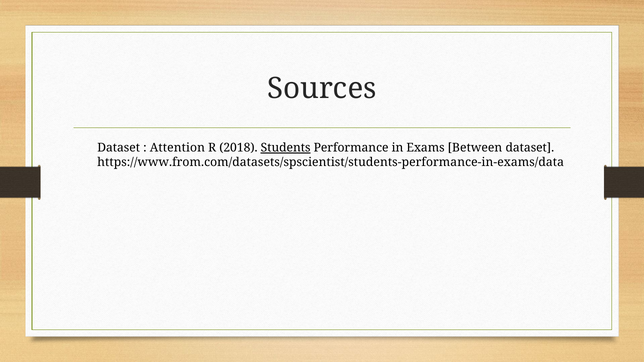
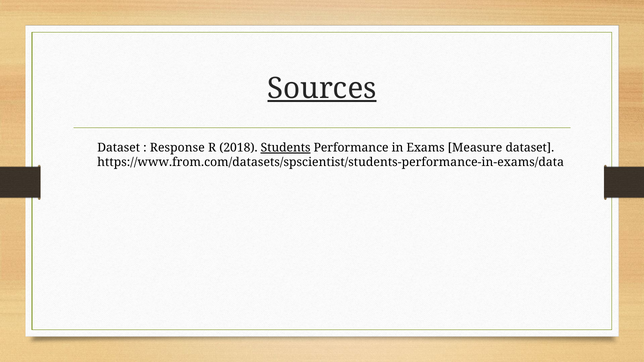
Sources underline: none -> present
Attention: Attention -> Response
Between: Between -> Measure
